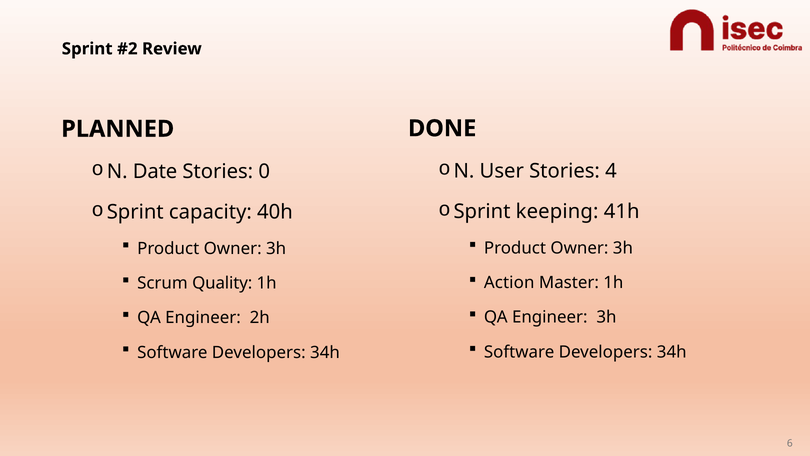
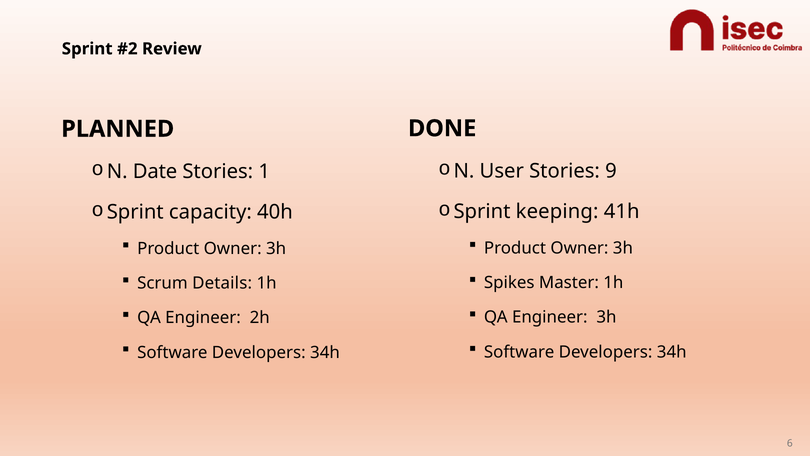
4: 4 -> 9
0: 0 -> 1
Action: Action -> Spikes
Quality: Quality -> Details
